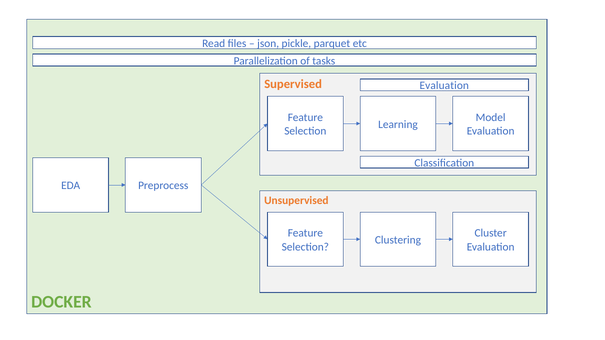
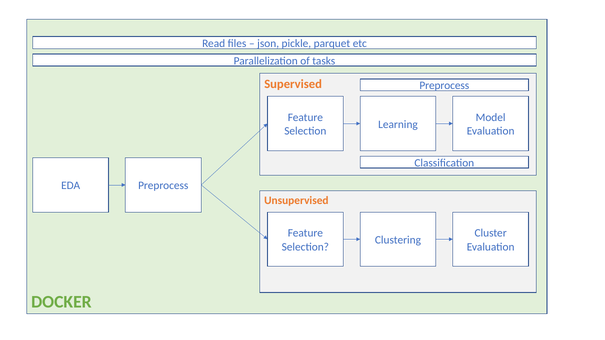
Evaluation at (444, 86): Evaluation -> Preprocess
